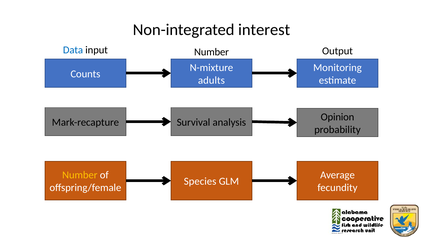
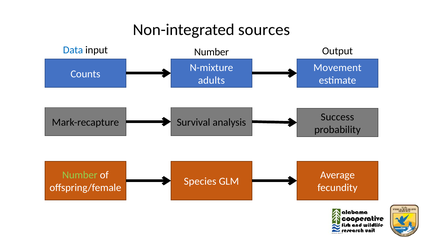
interest: interest -> sources
Monitoring: Monitoring -> Movement
Opinion: Opinion -> Success
Number at (80, 175) colour: yellow -> light green
